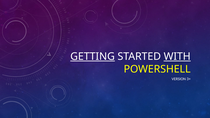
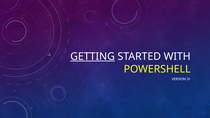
WITH underline: present -> none
